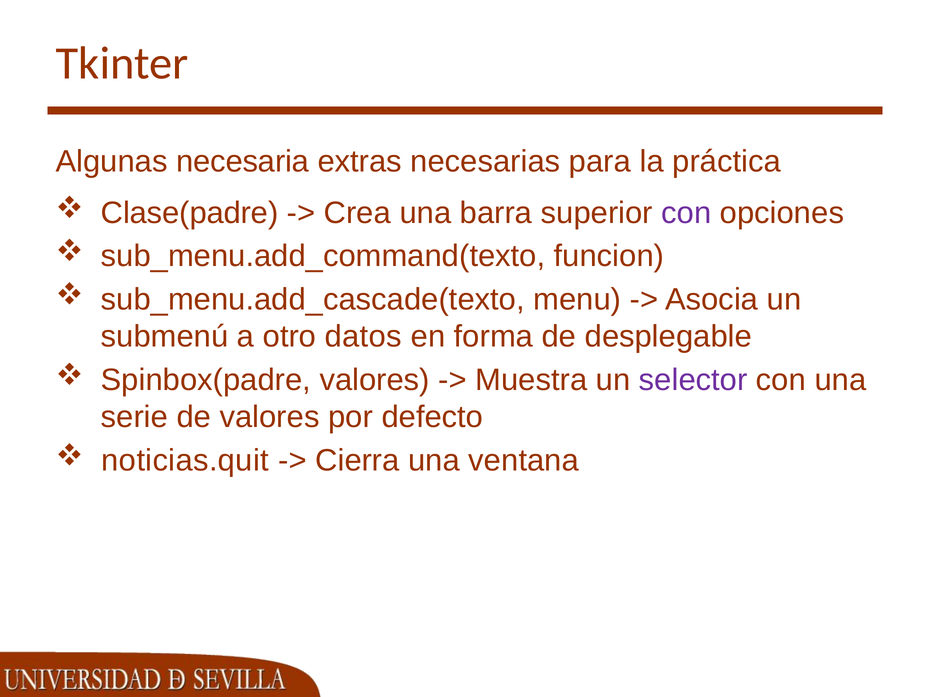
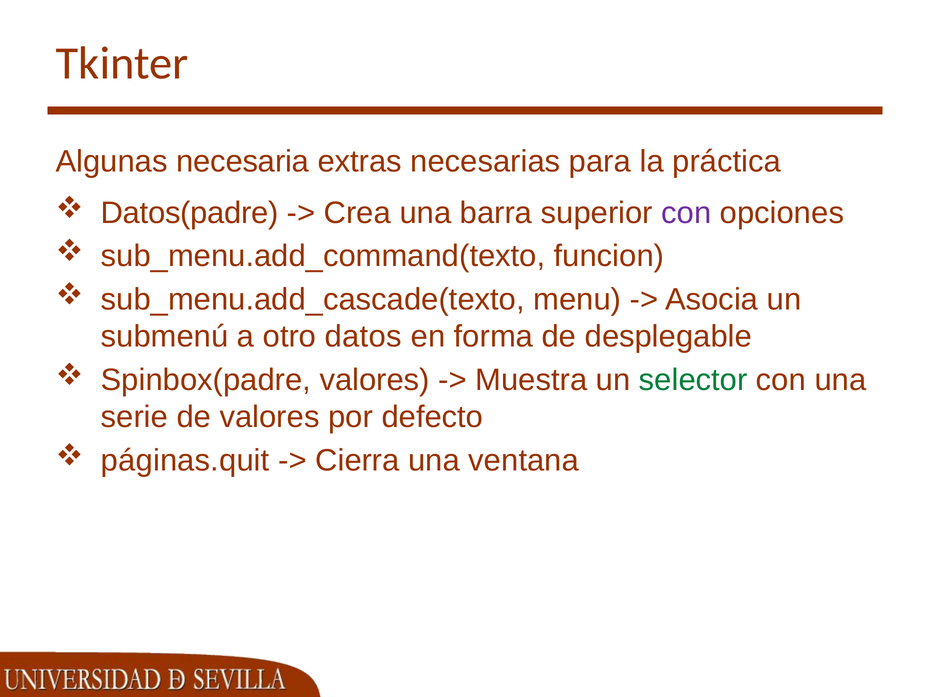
Clase(padre: Clase(padre -> Datos(padre
selector colour: purple -> green
noticias.quit: noticias.quit -> páginas.quit
